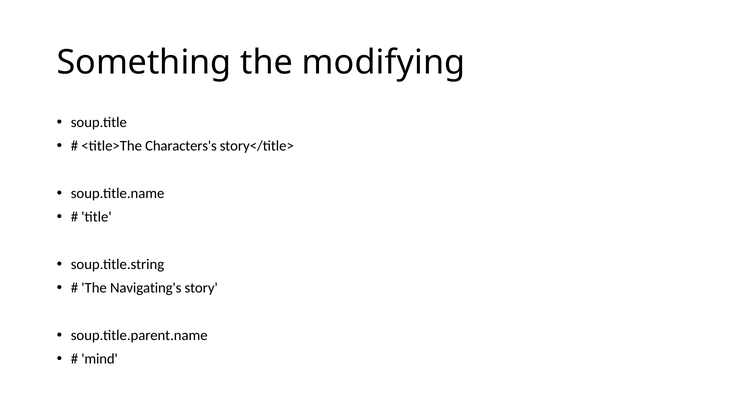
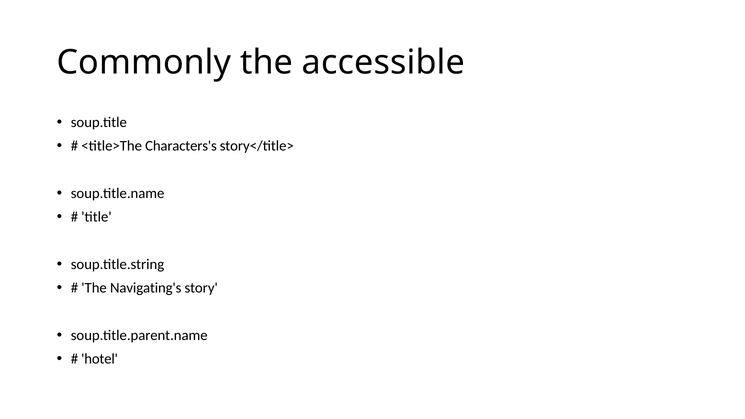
Something: Something -> Commonly
modifying: modifying -> accessible
mind: mind -> hotel
